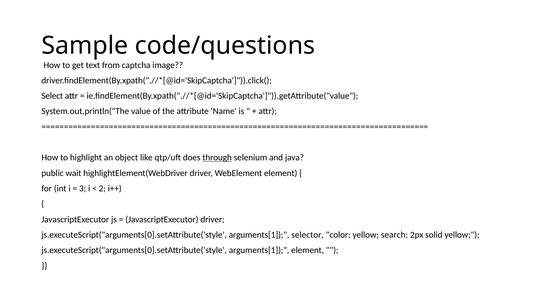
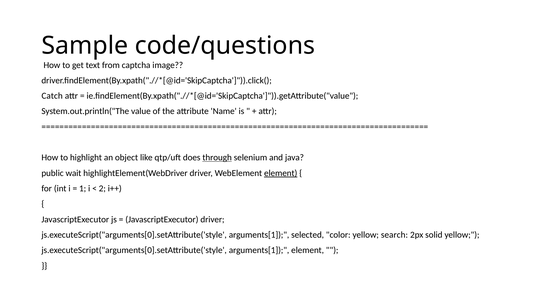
Select: Select -> Catch
element at (281, 173) underline: none -> present
3: 3 -> 1
selector: selector -> selected
